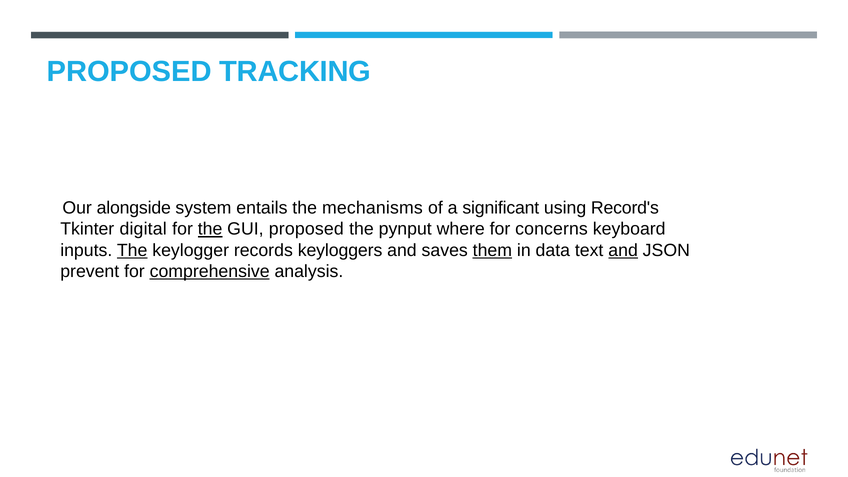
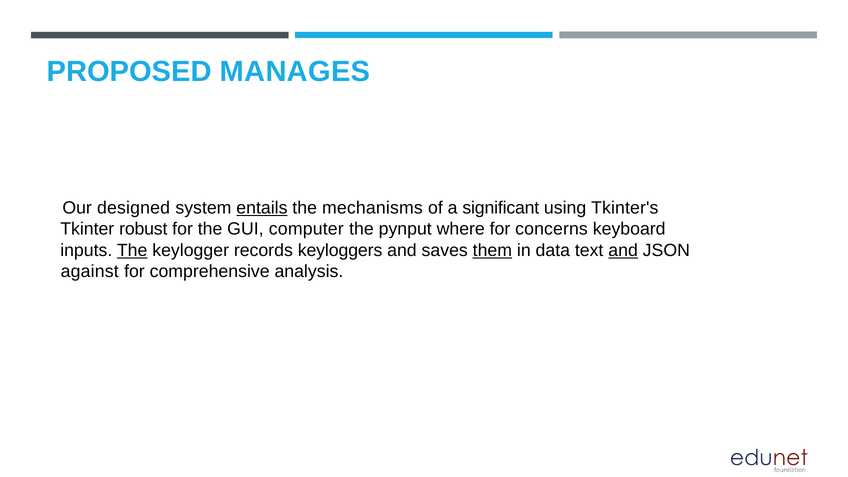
TRACKING: TRACKING -> MANAGES
alongside: alongside -> designed
entails underline: none -> present
Record's: Record's -> Tkinter's
digital: digital -> robust
the at (210, 229) underline: present -> none
GUI proposed: proposed -> computer
prevent: prevent -> against
comprehensive underline: present -> none
